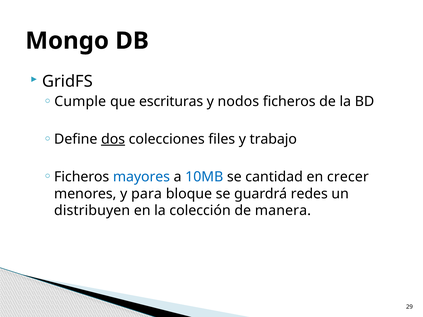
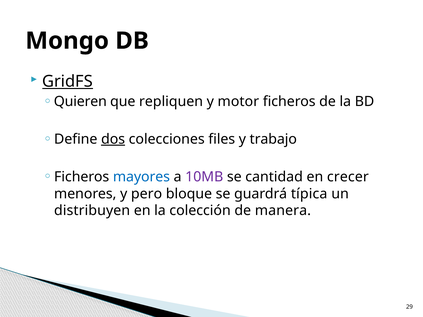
GridFS underline: none -> present
Cumple: Cumple -> Quieren
escrituras: escrituras -> repliquen
nodos: nodos -> motor
10MB colour: blue -> purple
para: para -> pero
redes: redes -> típica
